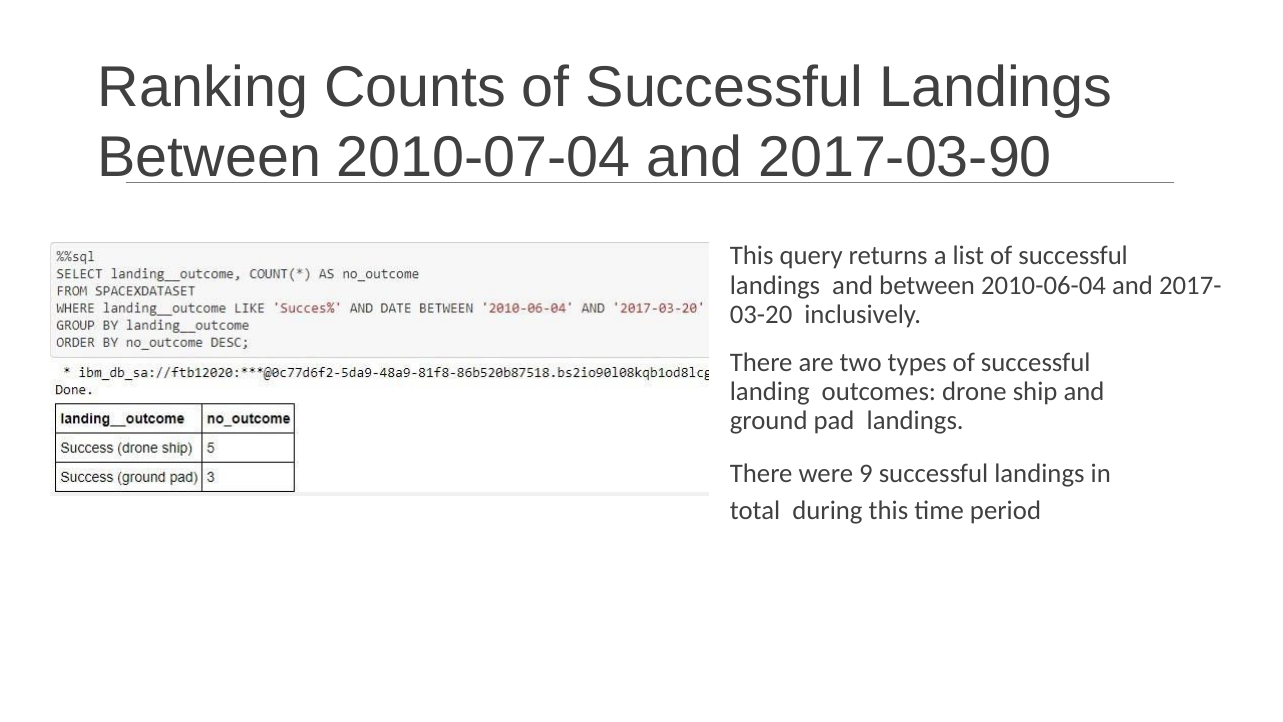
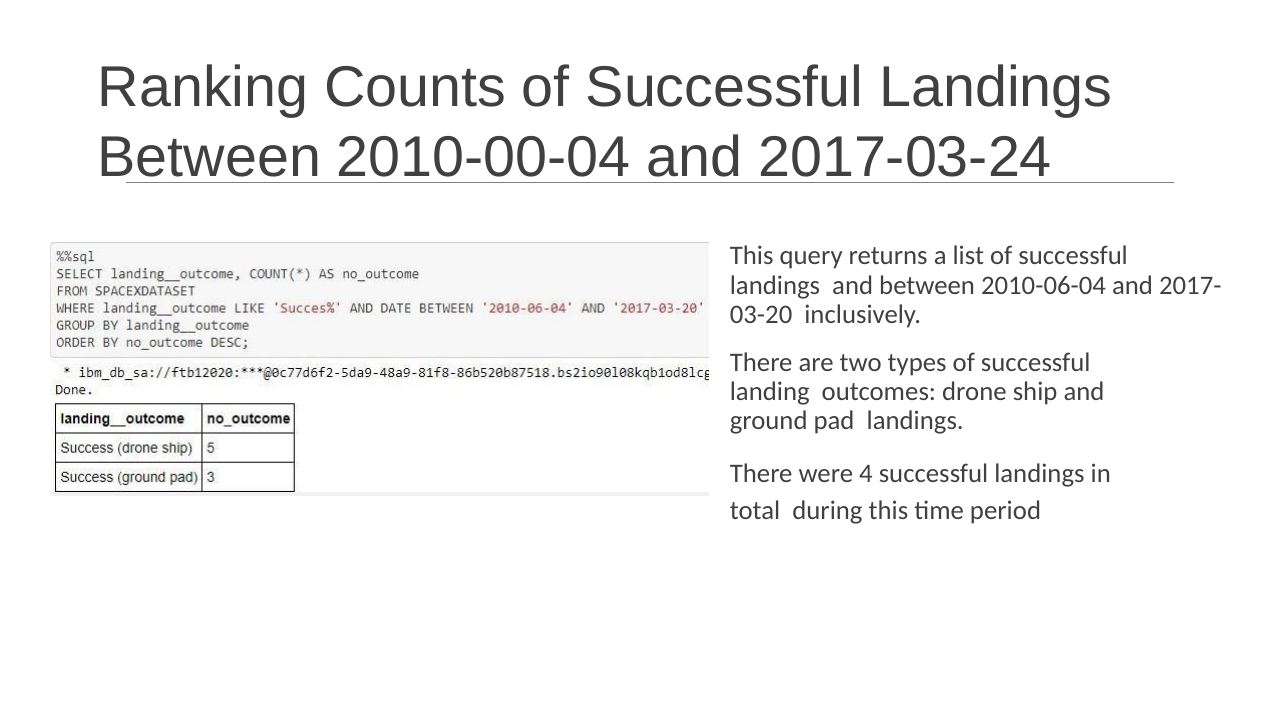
2010-07-04: 2010-07-04 -> 2010-00-04
2017-03-90: 2017-03-90 -> 2017-03-24
9: 9 -> 4
